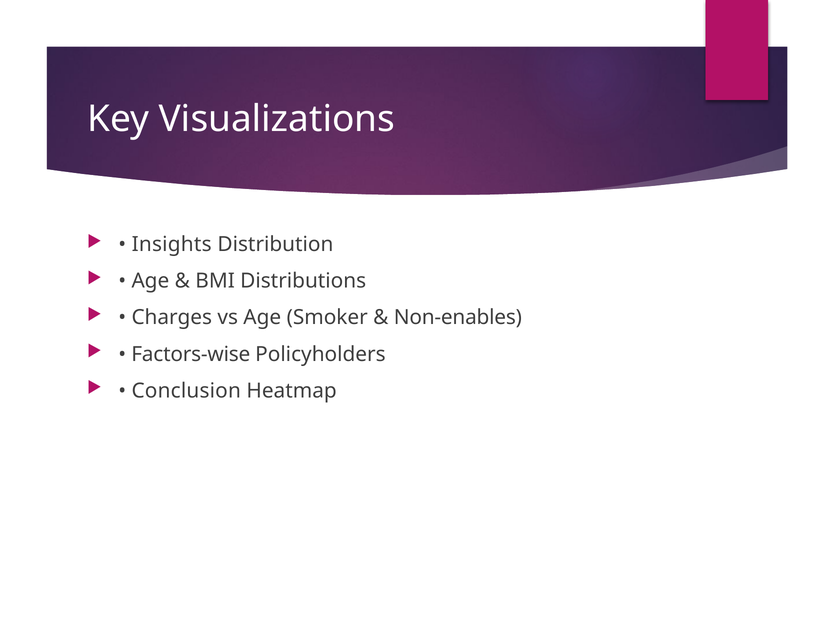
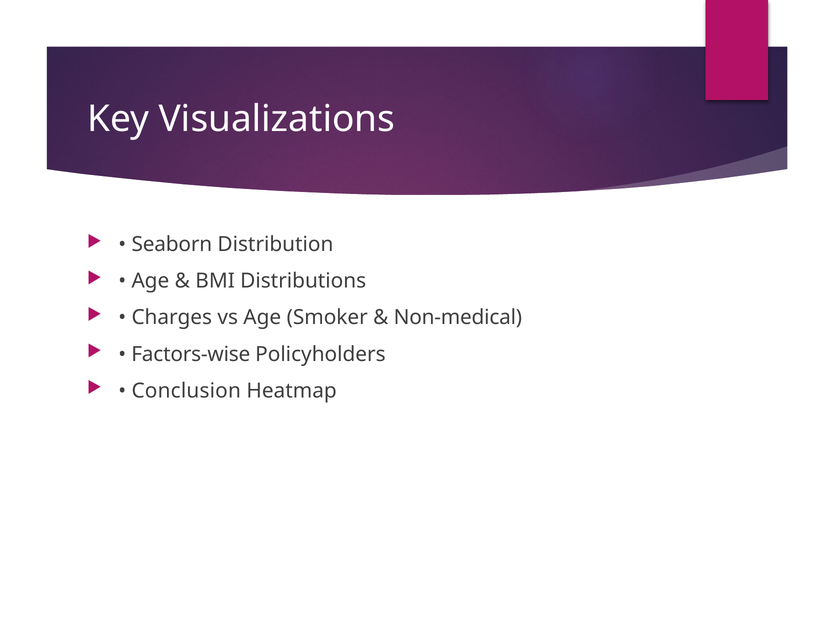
Insights: Insights -> Seaborn
Non-enables: Non-enables -> Non-medical
